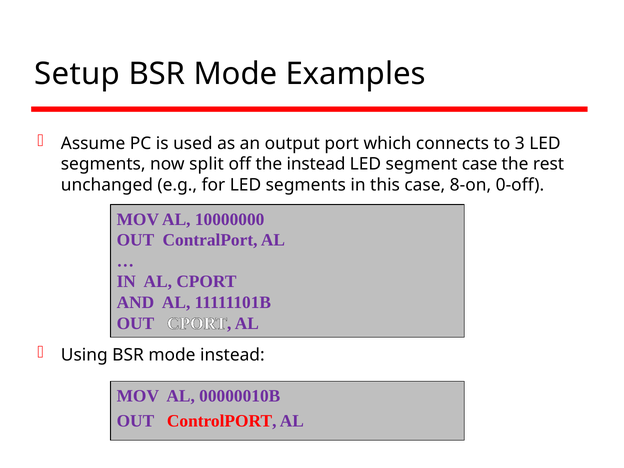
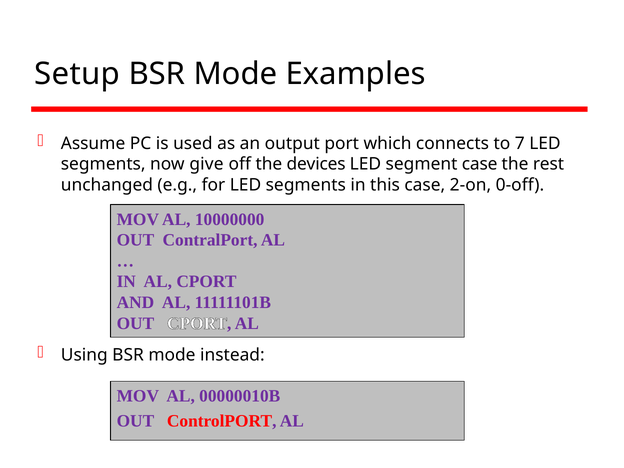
3: 3 -> 7
split: split -> give
the instead: instead -> devices
8-on: 8-on -> 2-on
